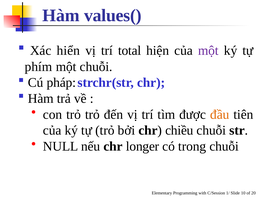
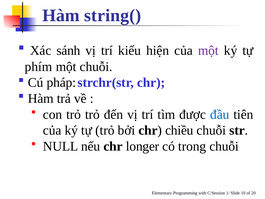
values(: values( -> string(
hiển: hiển -> sánh
total: total -> kiểu
đầu colour: orange -> blue
